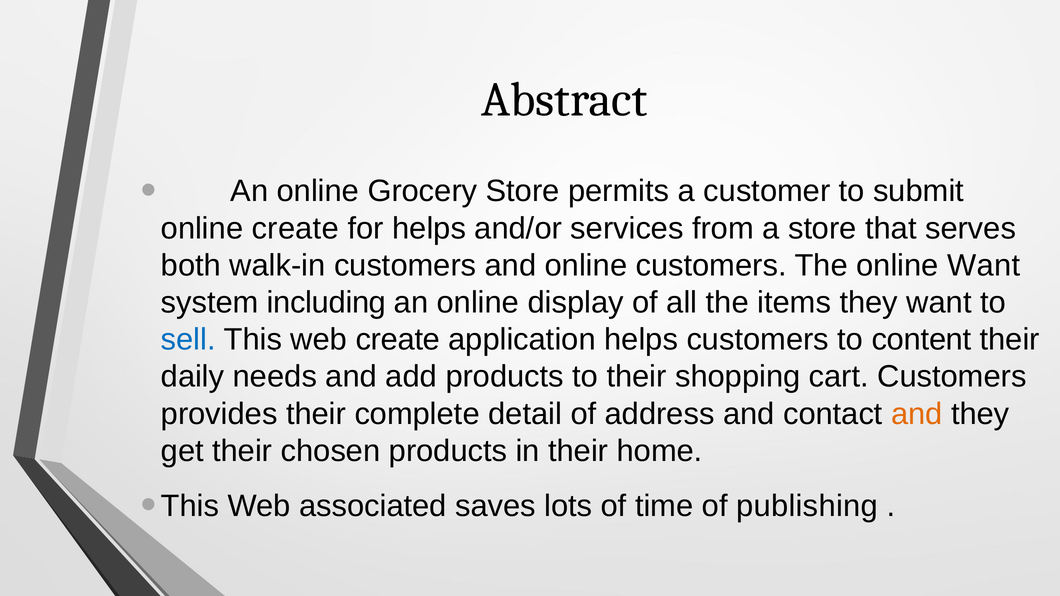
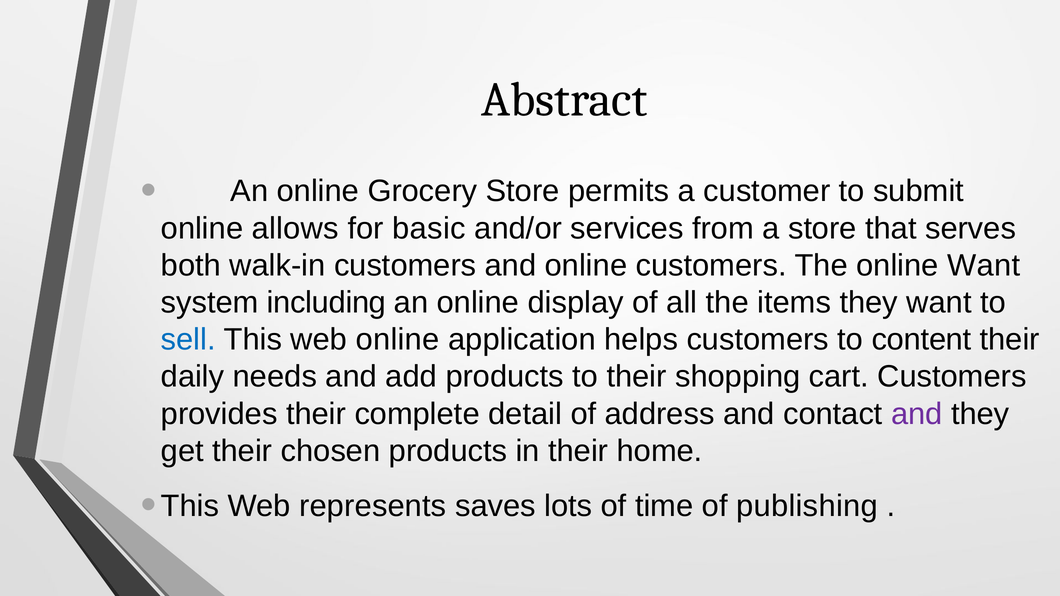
online create: create -> allows
for helps: helps -> basic
web create: create -> online
and at (917, 414) colour: orange -> purple
associated: associated -> represents
